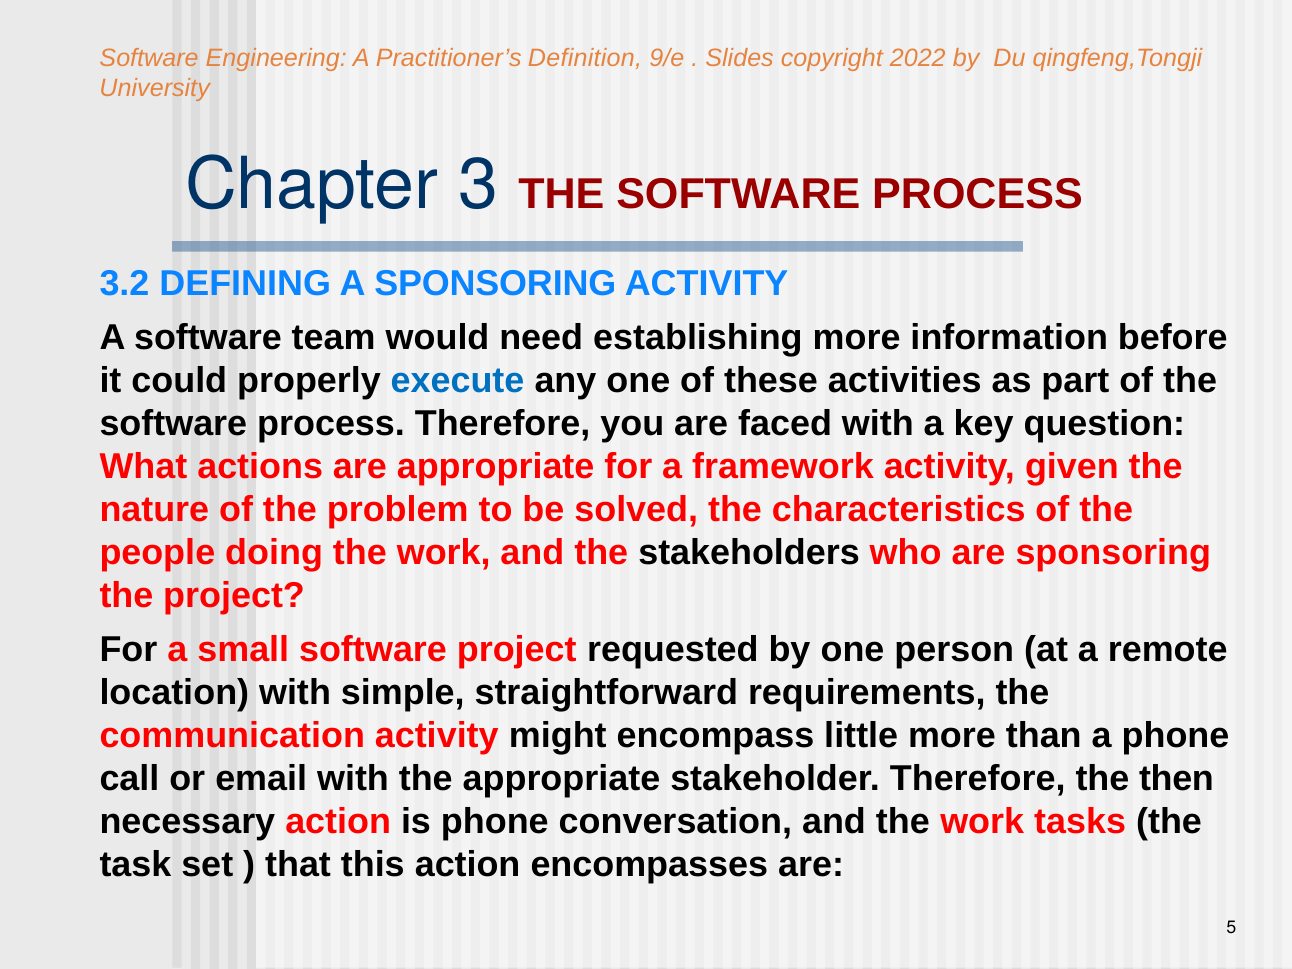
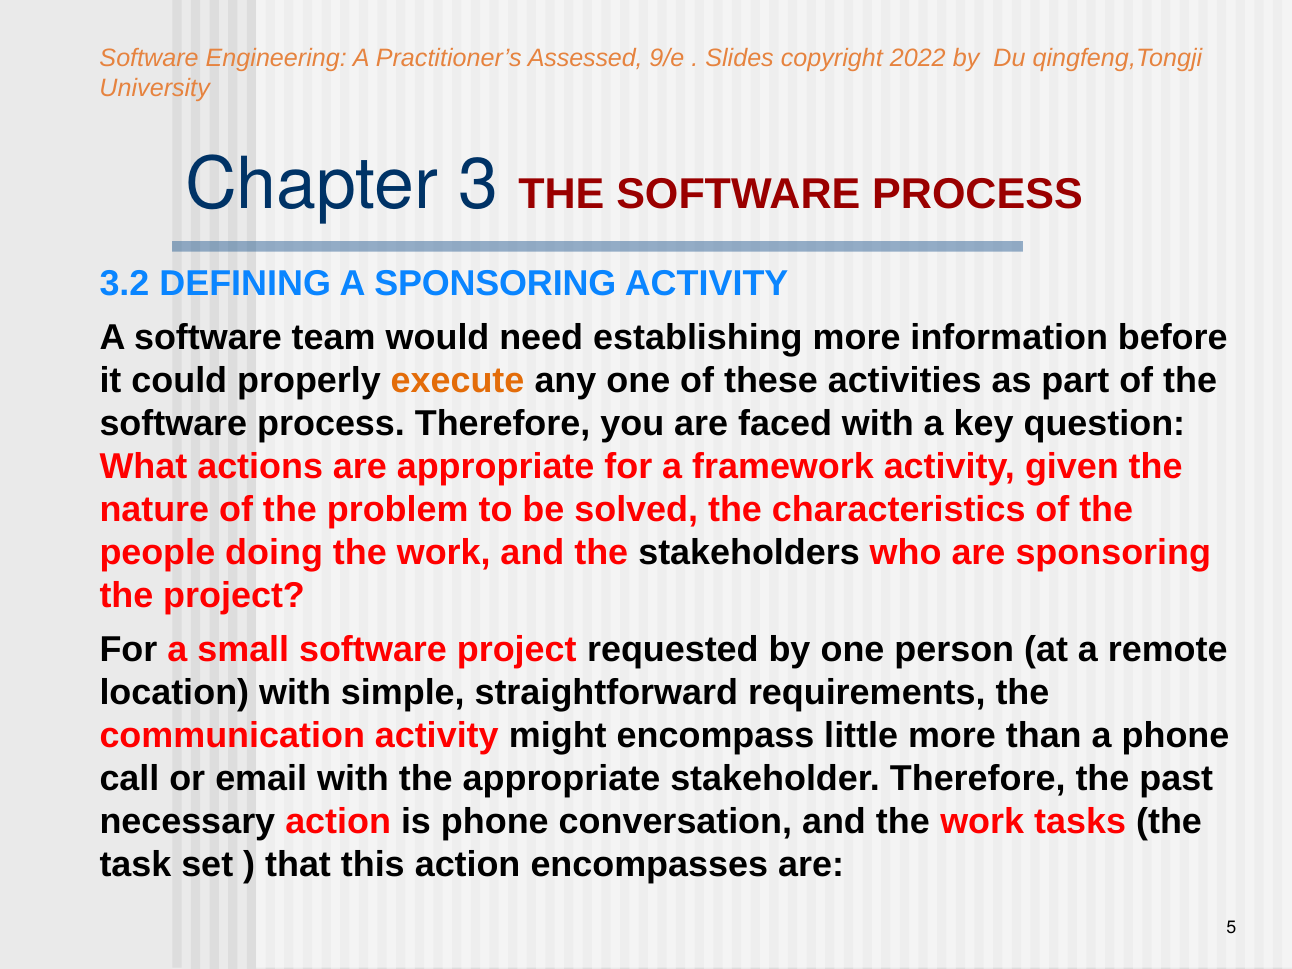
Definition: Definition -> Assessed
execute colour: blue -> orange
then: then -> past
